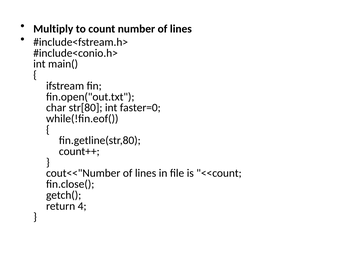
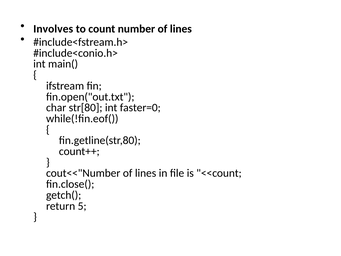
Multiply: Multiply -> Involves
4: 4 -> 5
